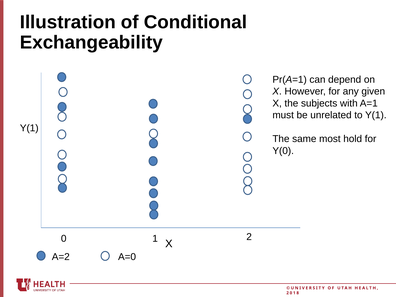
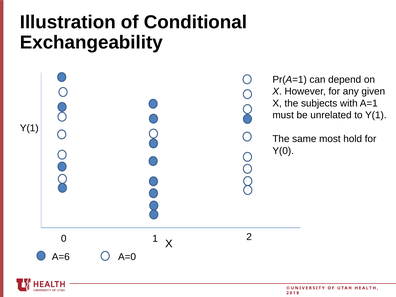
A=2: A=2 -> A=6
